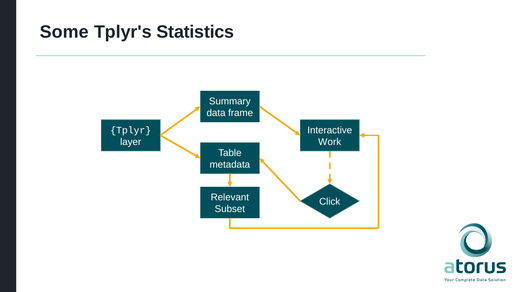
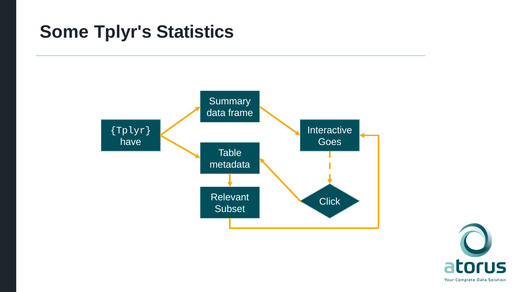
layer: layer -> have
Work: Work -> Goes
